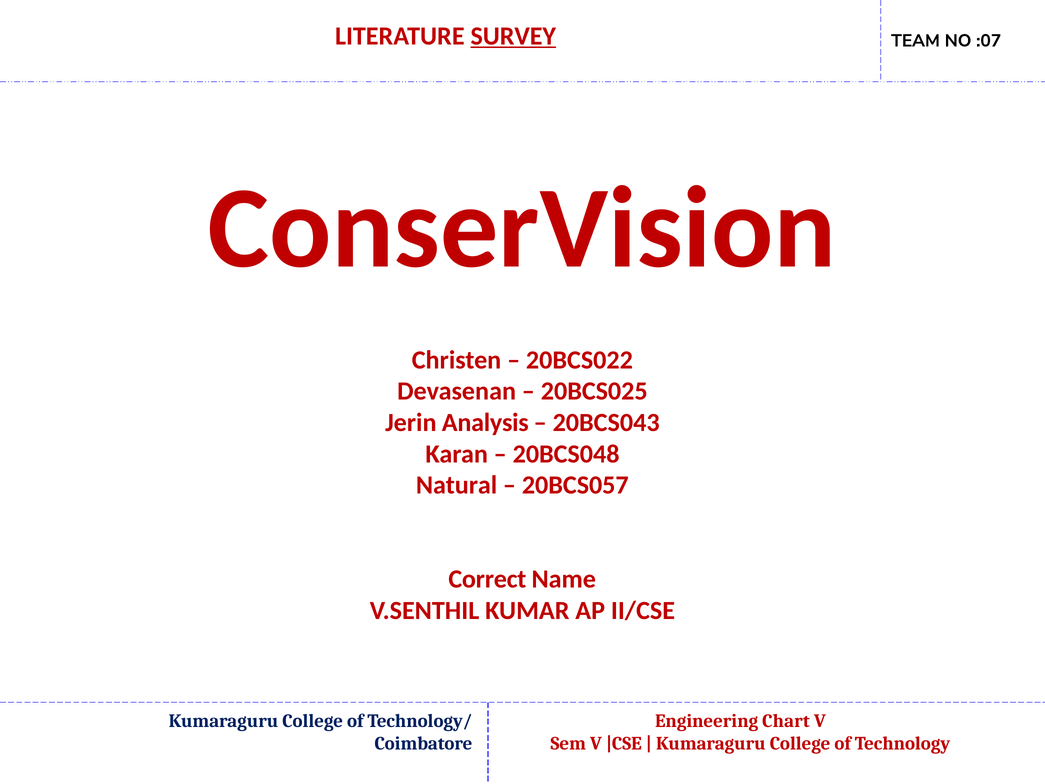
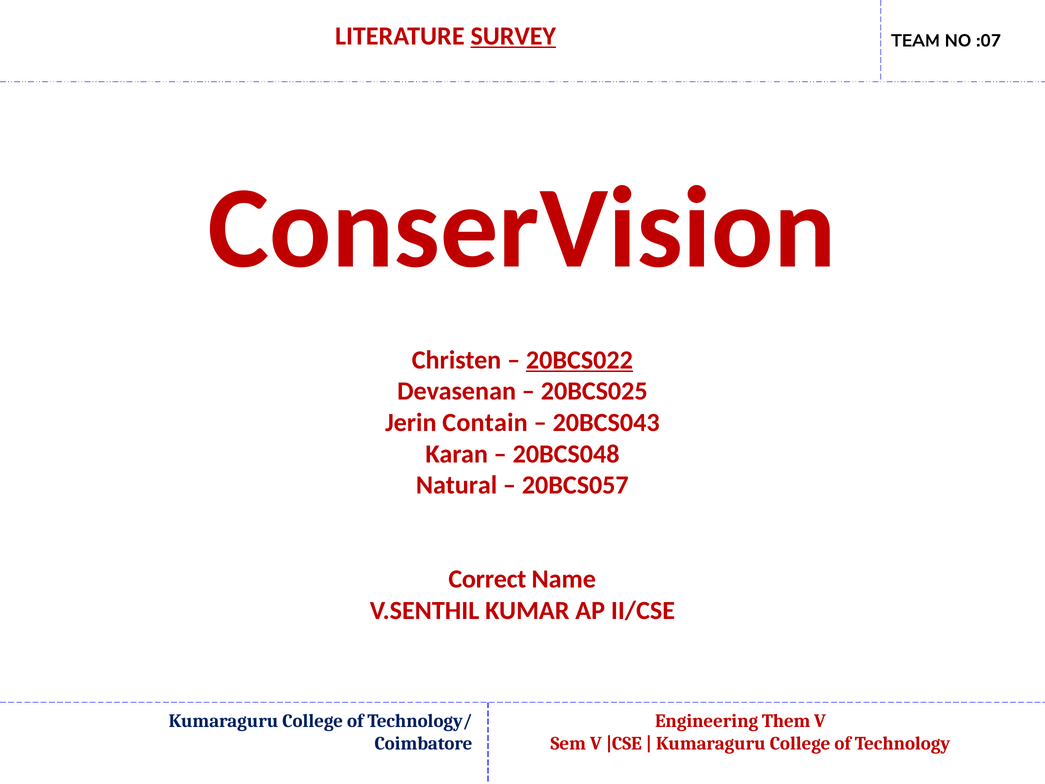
20BCS022 underline: none -> present
Analysis: Analysis -> Contain
Chart: Chart -> Them
